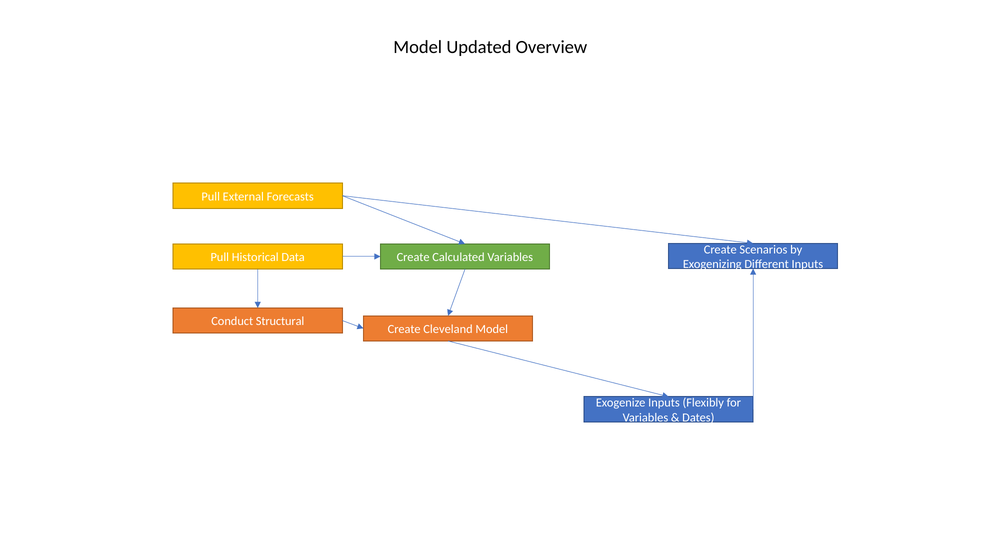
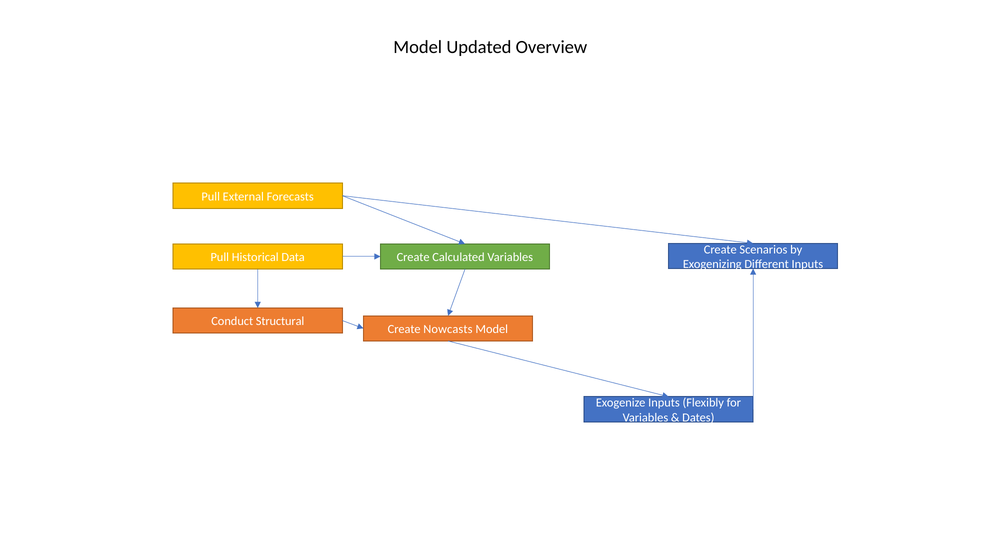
Cleveland: Cleveland -> Nowcasts
